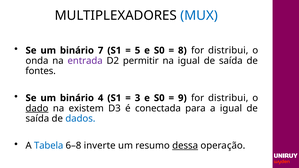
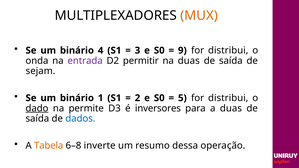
MUX colour: blue -> orange
7: 7 -> 4
5: 5 -> 3
8: 8 -> 9
na igual: igual -> duas
fontes: fontes -> sejam
4: 4 -> 1
3: 3 -> 2
9: 9 -> 5
existem: existem -> permite
conectada: conectada -> inversores
a igual: igual -> duas
Tabela colour: blue -> orange
dessa underline: present -> none
